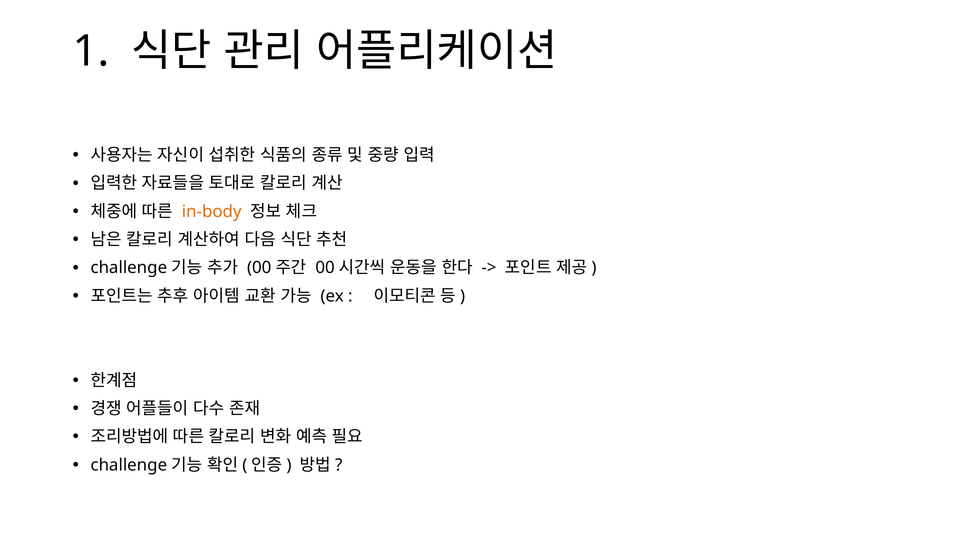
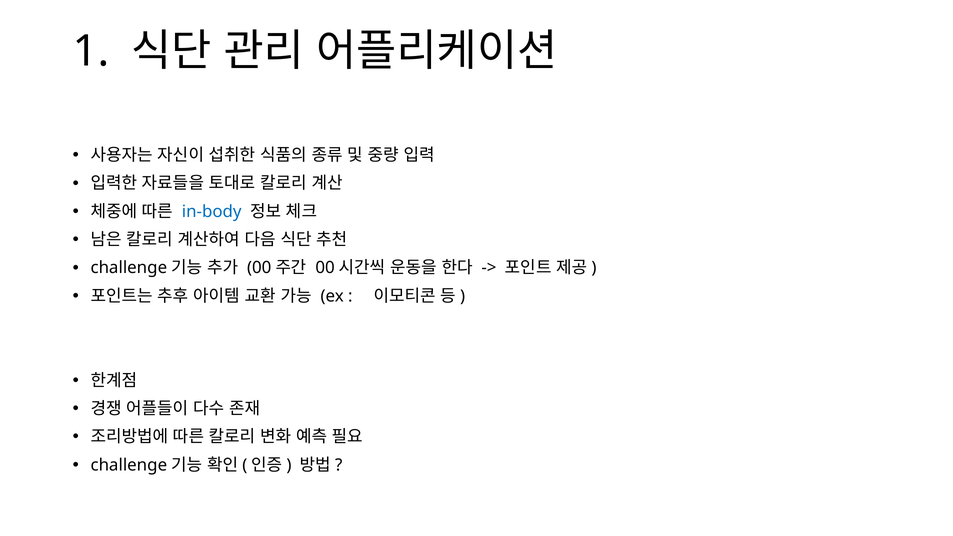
in-body colour: orange -> blue
